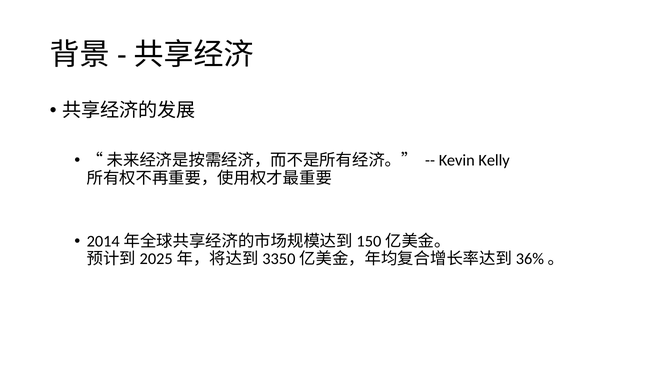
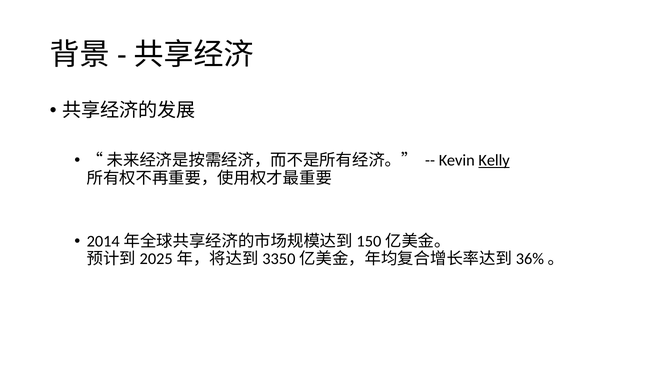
Kelly underline: none -> present
